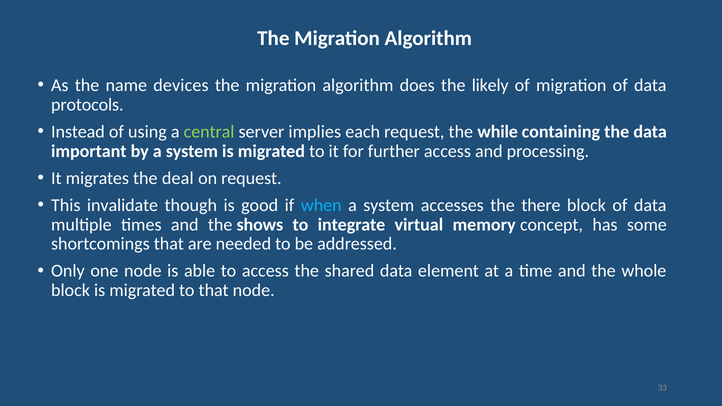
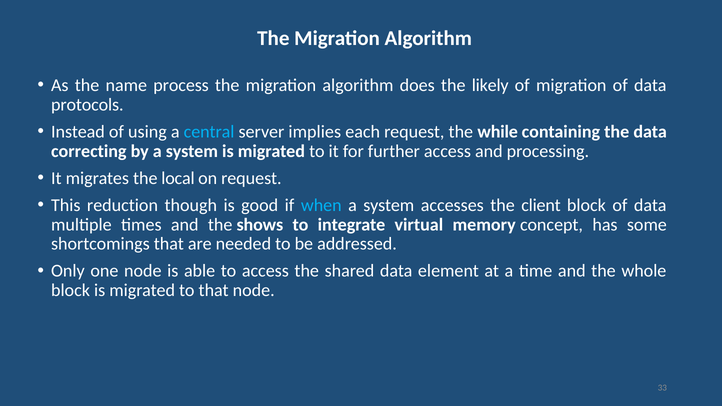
devices: devices -> process
central colour: light green -> light blue
important: important -> correcting
deal: deal -> local
invalidate: invalidate -> reduction
there: there -> client
